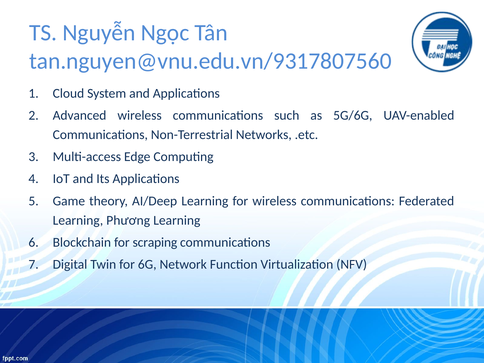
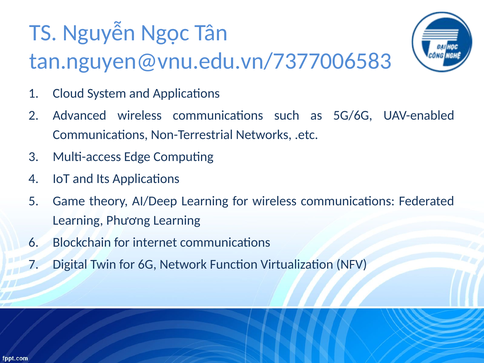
tan.nguyen@vnu.edu.vn/9317807560: tan.nguyen@vnu.edu.vn/9317807560 -> tan.nguyen@vnu.edu.vn/7377006583
scraping: scraping -> internet
